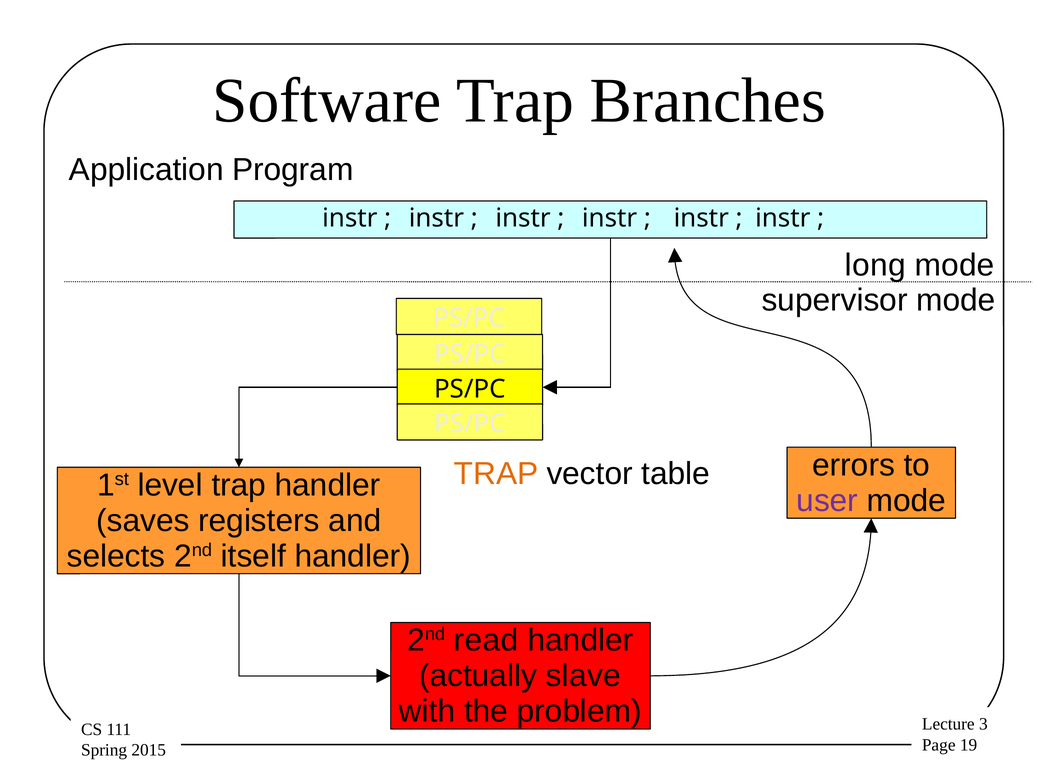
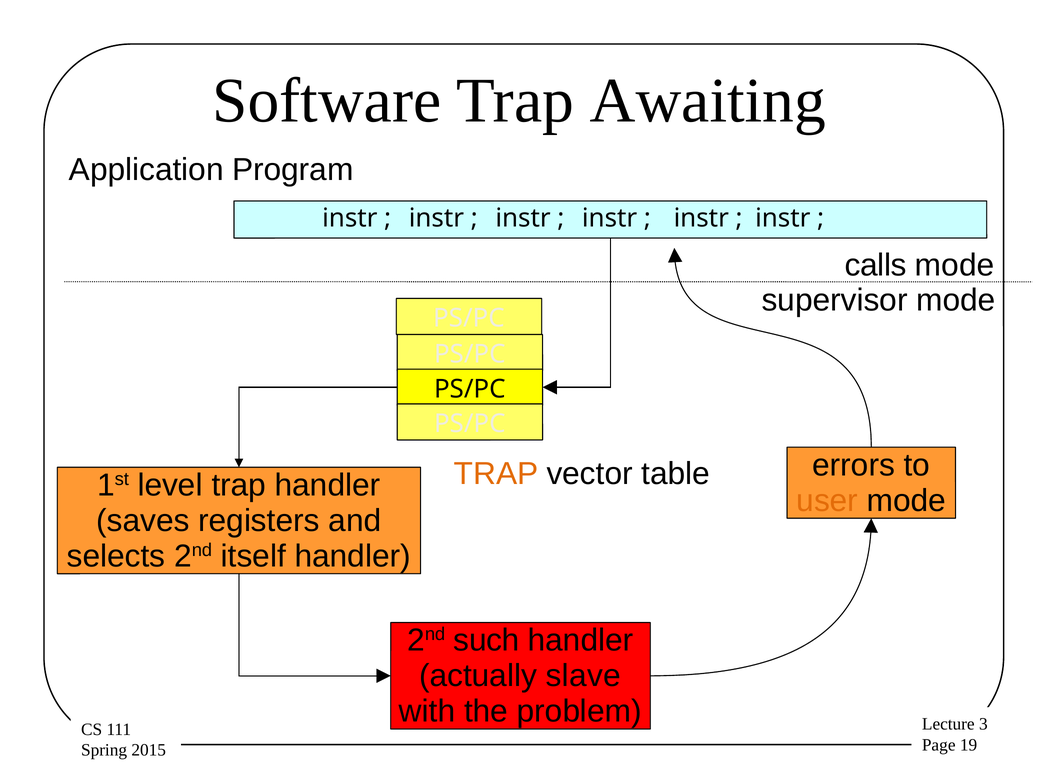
Branches: Branches -> Awaiting
long: long -> calls
user colour: purple -> orange
read: read -> such
